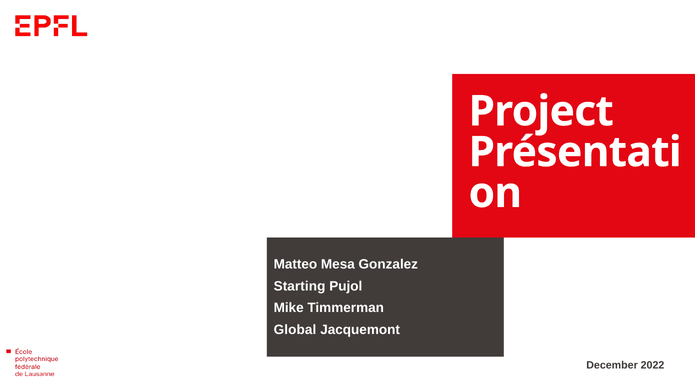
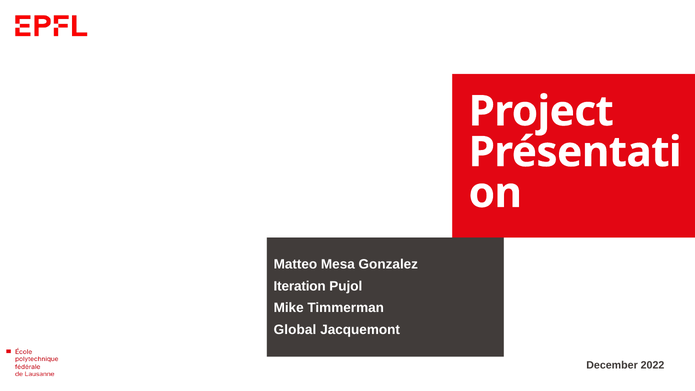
Starting: Starting -> Iteration
